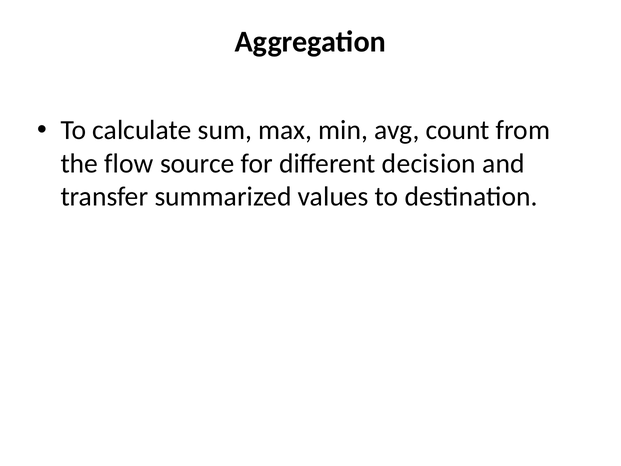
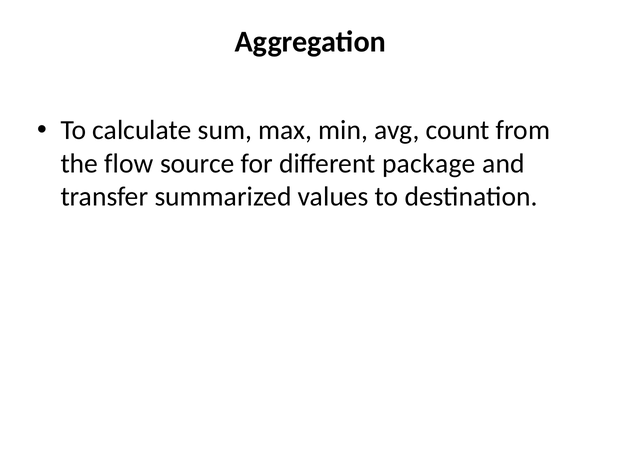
decision: decision -> package
